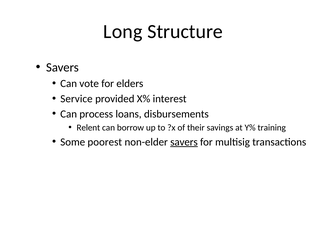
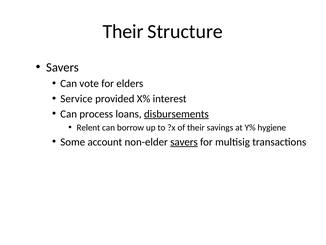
Long at (123, 32): Long -> Their
disbursements underline: none -> present
training: training -> hygiene
poorest: poorest -> account
